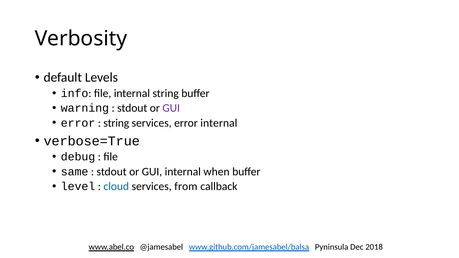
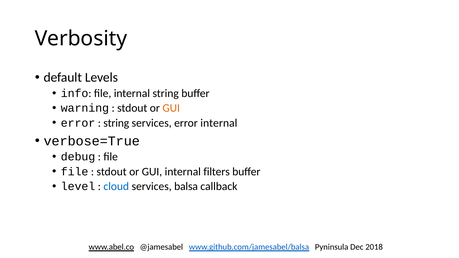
GUI at (171, 108) colour: purple -> orange
same at (75, 172): same -> file
when: when -> filters
from: from -> balsa
